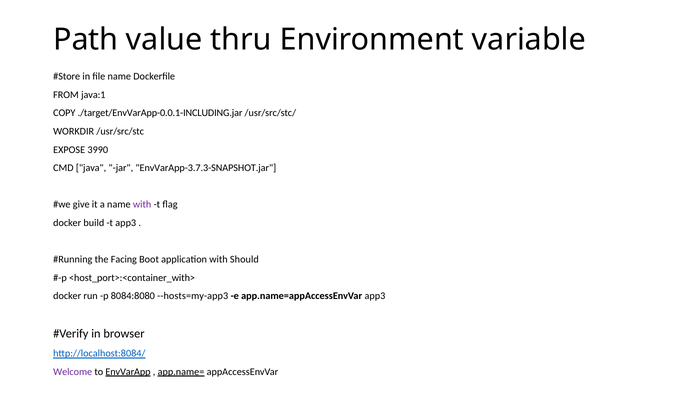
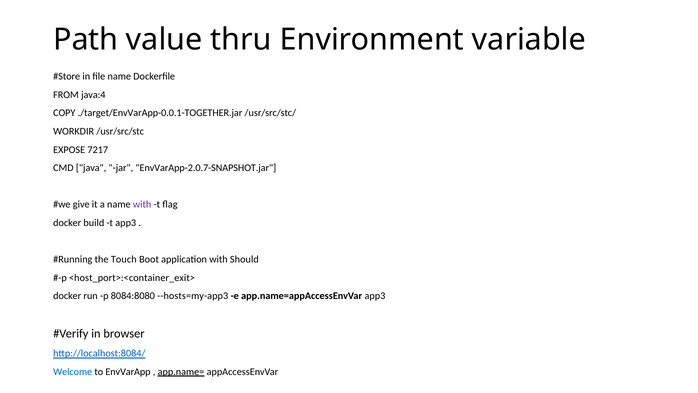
java:1: java:1 -> java:4
./target/EnvVarApp-0.0.1-INCLUDING.jar: ./target/EnvVarApp-0.0.1-INCLUDING.jar -> ./target/EnvVarApp-0.0.1-TOGETHER.jar
3990: 3990 -> 7217
EnvVarApp-3.7.3-SNAPSHOT.jar: EnvVarApp-3.7.3-SNAPSHOT.jar -> EnvVarApp-2.0.7-SNAPSHOT.jar
Facing: Facing -> Touch
<host_port>:<container_with>: <host_port>:<container_with> -> <host_port>:<container_exit>
Welcome colour: purple -> blue
EnvVarApp underline: present -> none
